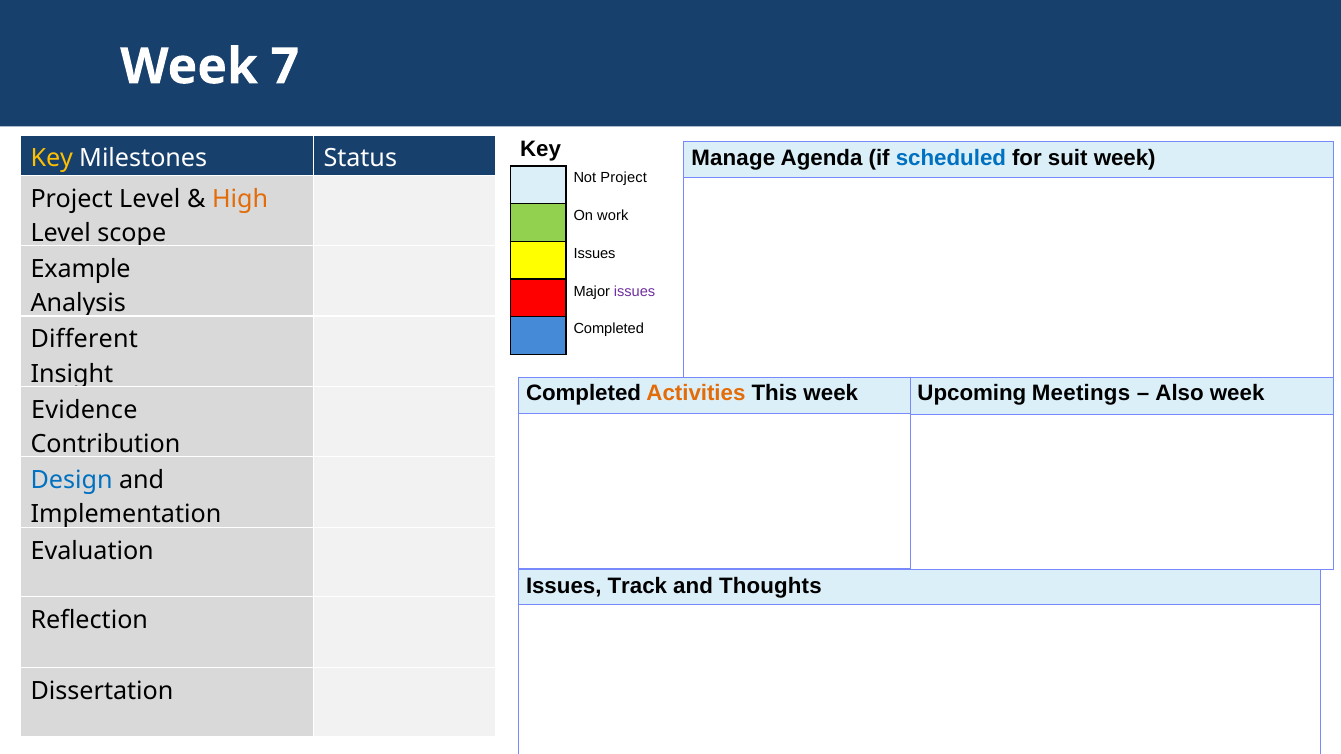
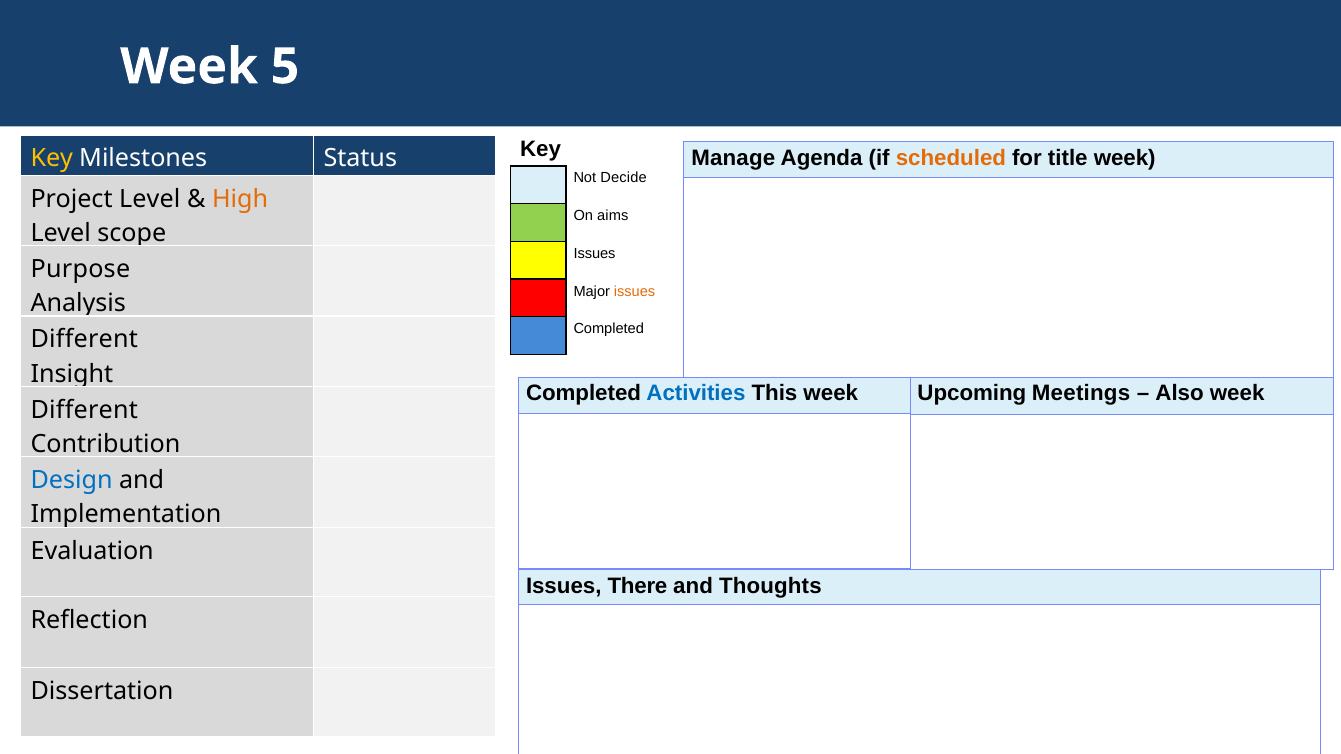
7: 7 -> 5
scheduled colour: blue -> orange
suit: suit -> title
Not Project: Project -> Decide
work: work -> aims
Example: Example -> Purpose
issues at (635, 291) colour: purple -> orange
Activities colour: orange -> blue
Evidence at (84, 410): Evidence -> Different
Track: Track -> There
